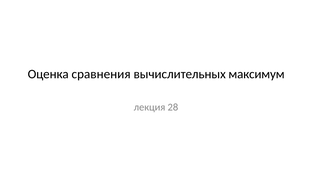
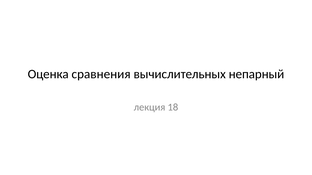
максимум: максимум -> непарный
28: 28 -> 18
